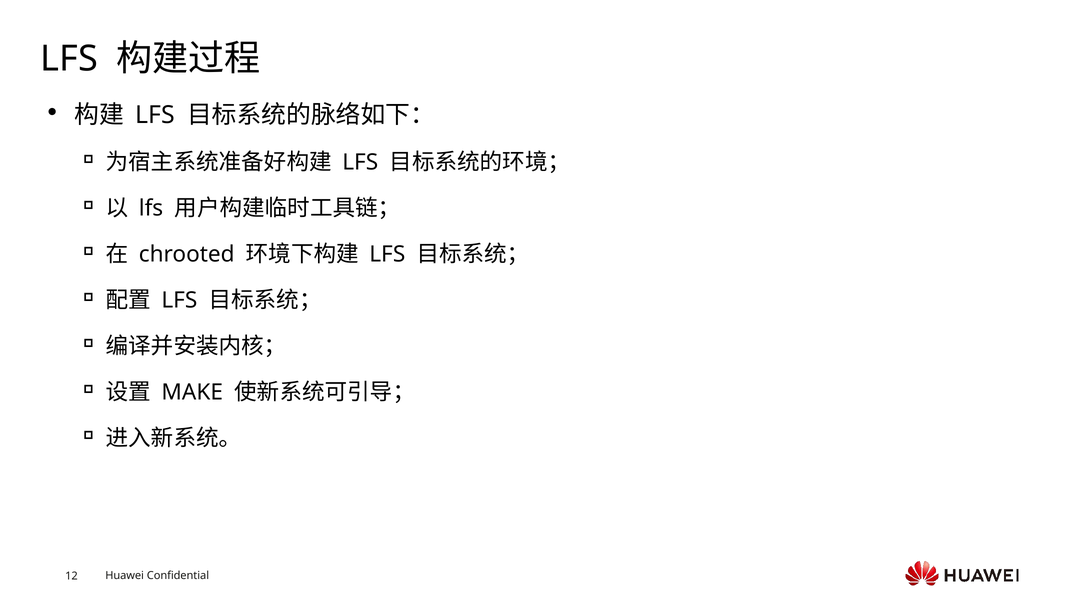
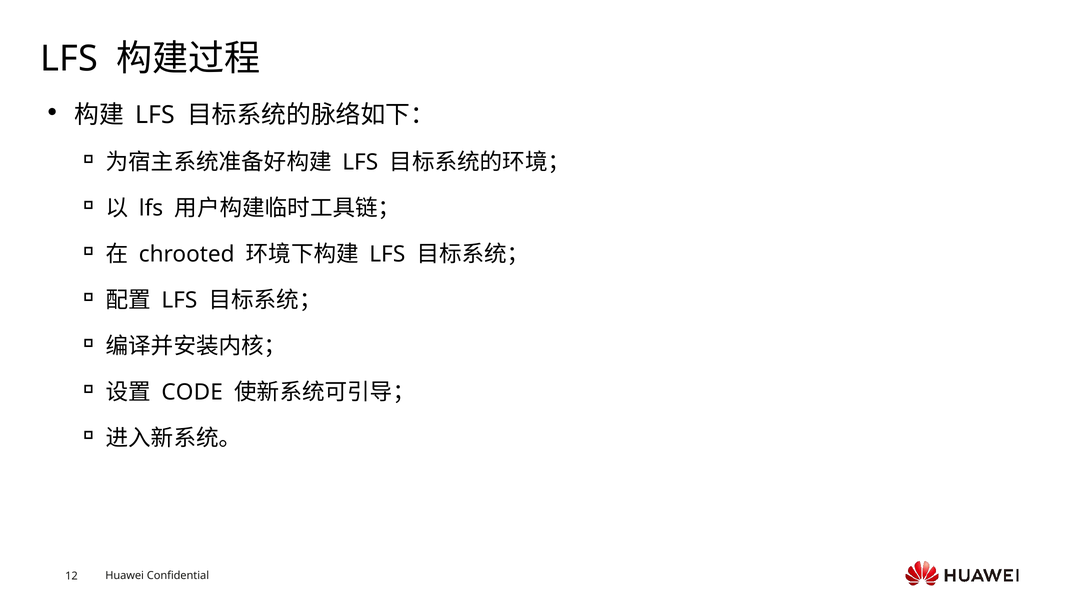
MAKE: MAKE -> CODE
